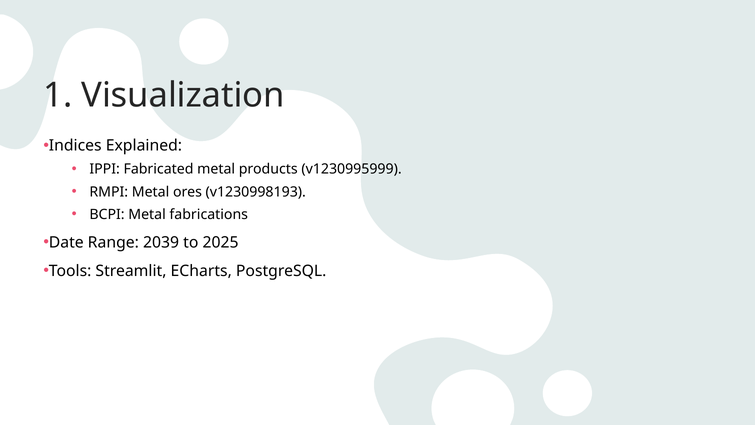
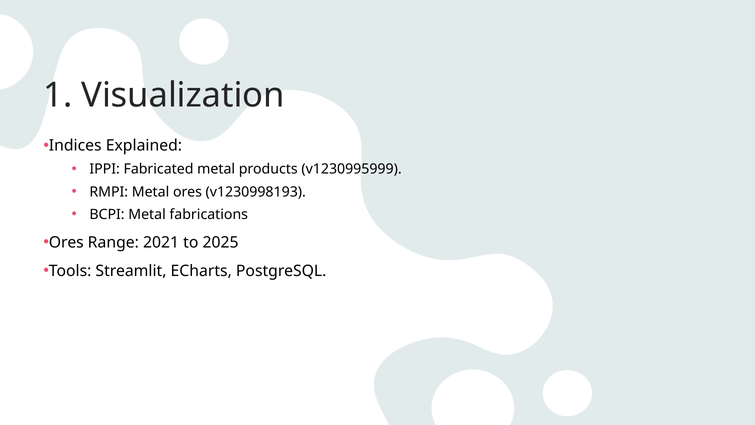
Date at (66, 242): Date -> Ores
2039: 2039 -> 2021
